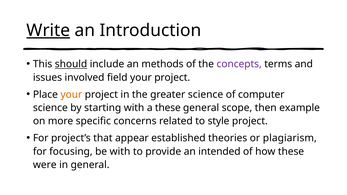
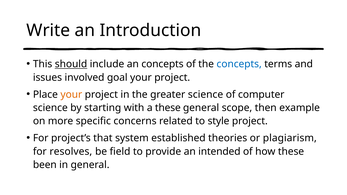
Write underline: present -> none
an methods: methods -> concepts
concepts at (239, 64) colour: purple -> blue
field: field -> goal
appear: appear -> system
focusing: focusing -> resolves
be with: with -> field
were: were -> been
